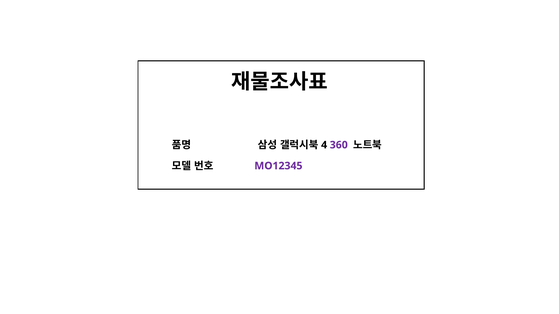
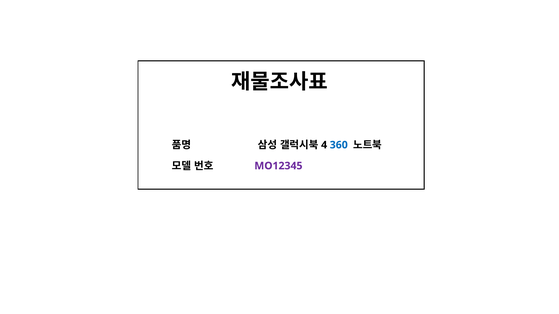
360 colour: purple -> blue
